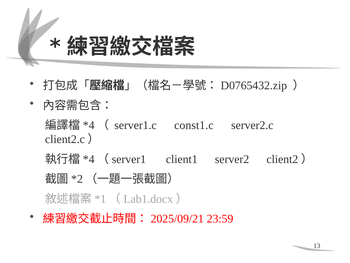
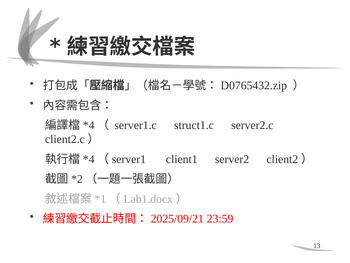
const1.c: const1.c -> struct1.c
